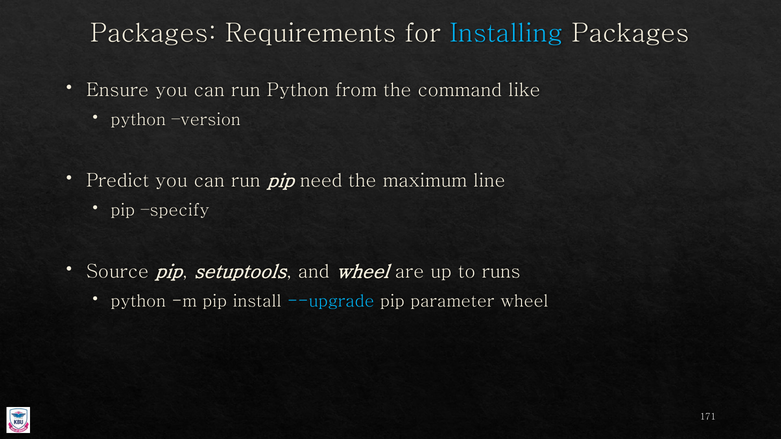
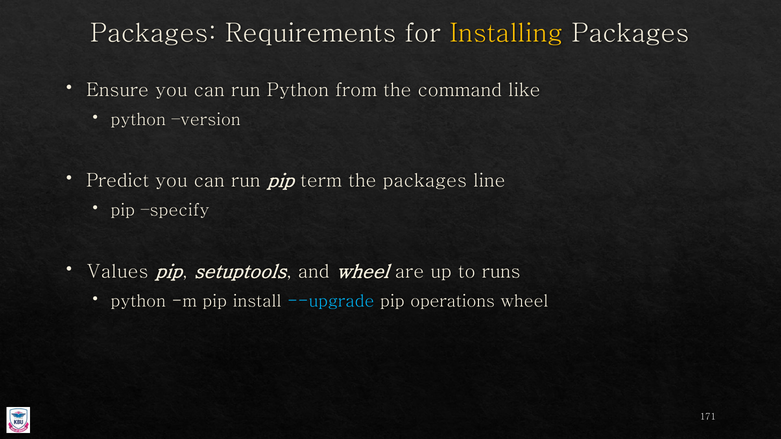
Installing colour: light blue -> yellow
need: need -> term
the maximum: maximum -> packages
Source: Source -> Values
parameter: parameter -> operations
